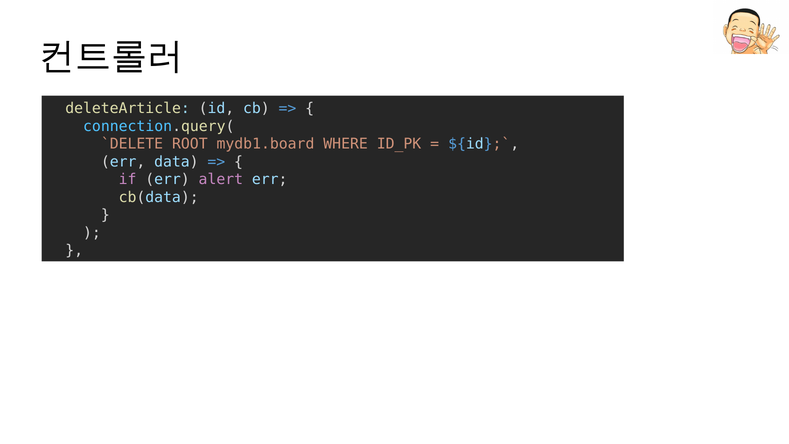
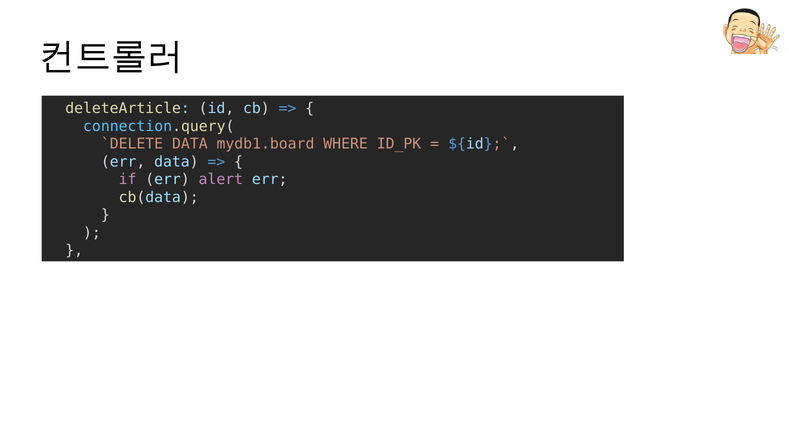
ROOT at (190, 144): ROOT -> DATA
